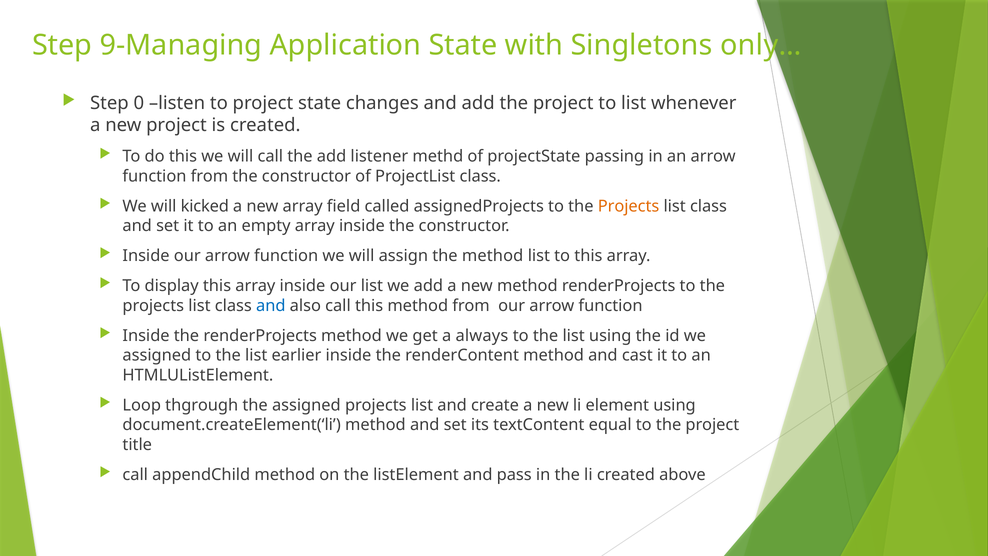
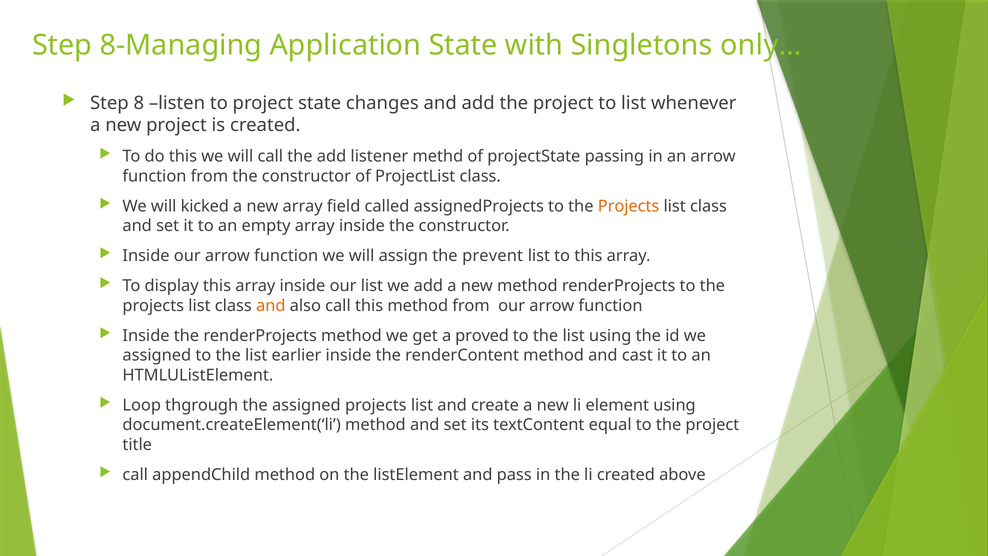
9-Managing: 9-Managing -> 8-Managing
0: 0 -> 8
the method: method -> prevent
and at (271, 305) colour: blue -> orange
always: always -> proved
